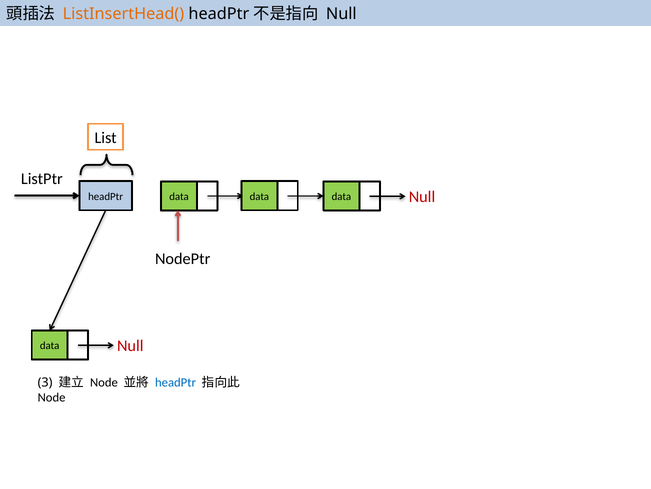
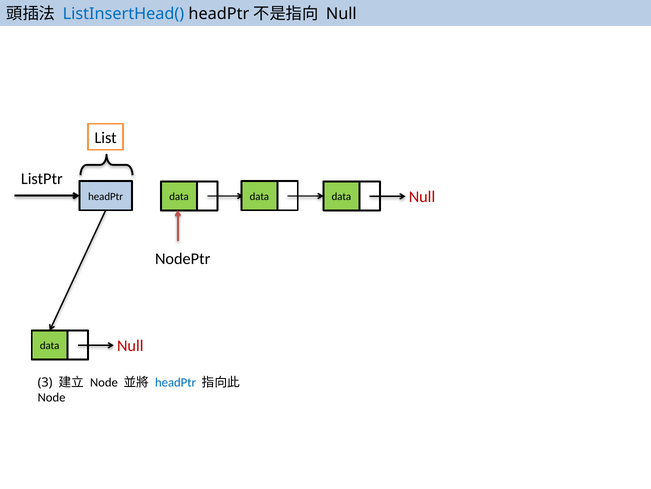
ListInsertHead( colour: orange -> blue
